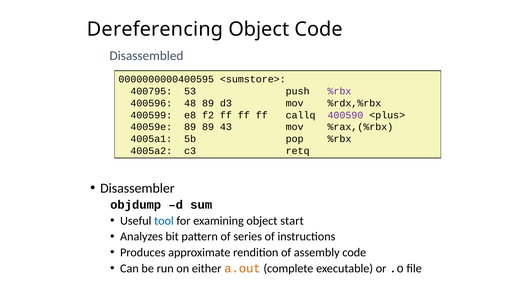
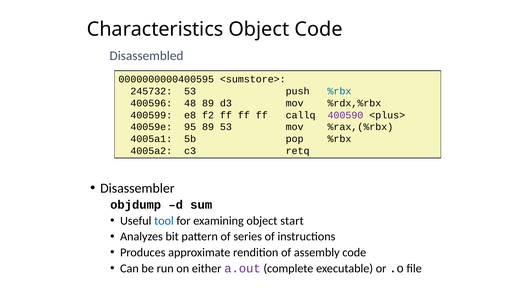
Dereferencing: Dereferencing -> Characteristics
400795: 400795 -> 245732
%rbx at (339, 91) colour: purple -> blue
40059e 89: 89 -> 95
89 43: 43 -> 53
a.out colour: orange -> purple
